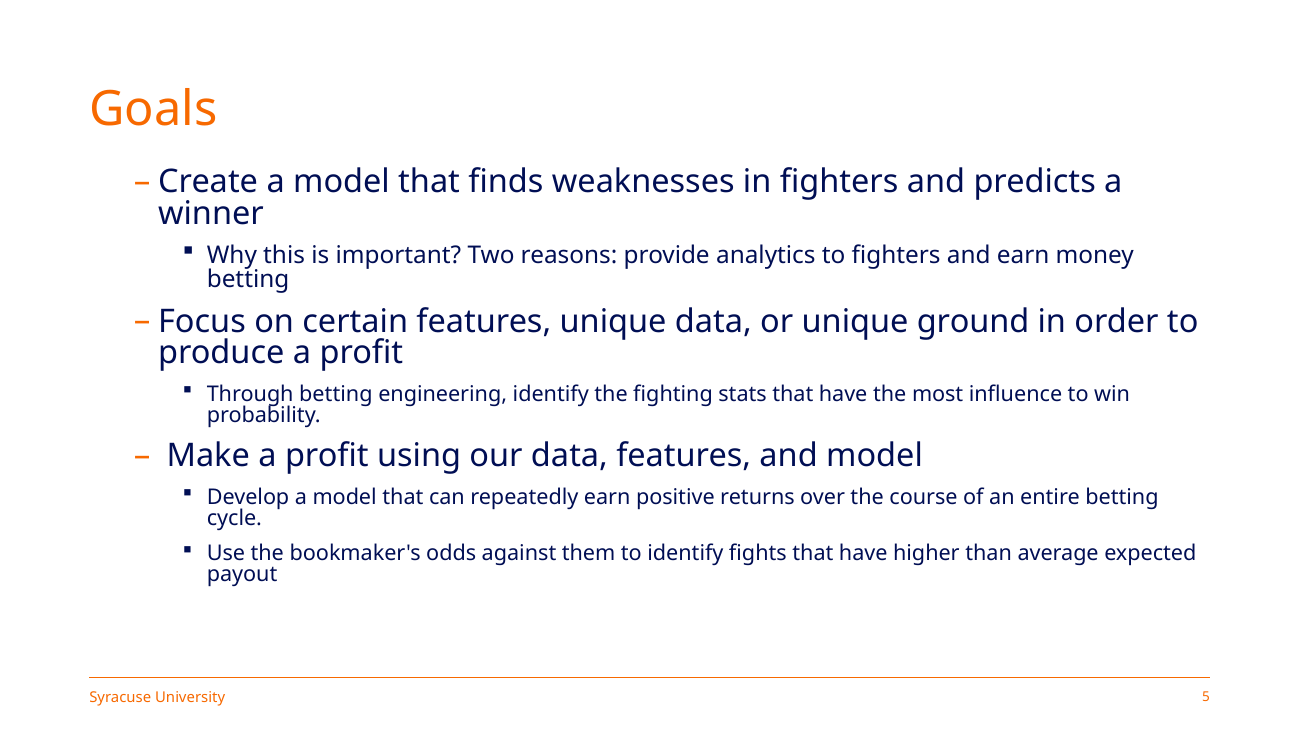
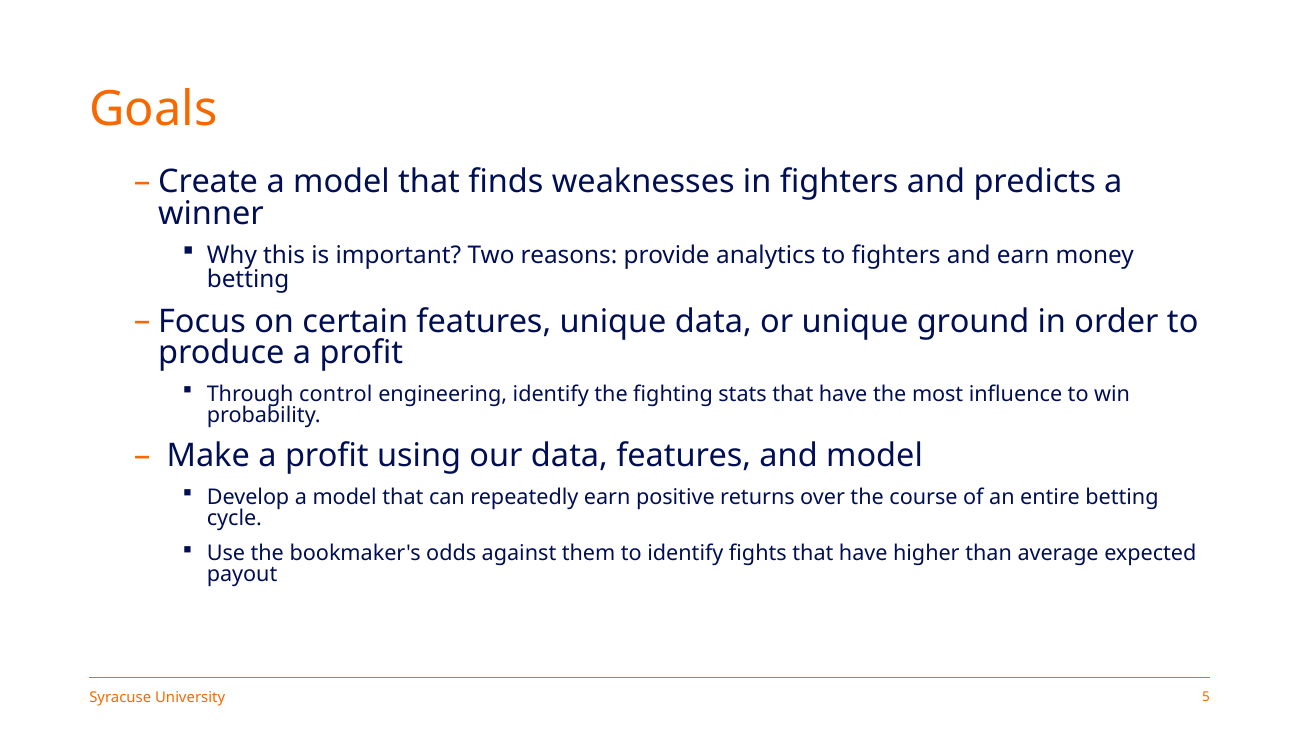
Through betting: betting -> control
